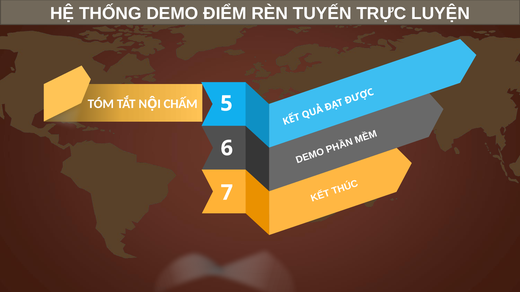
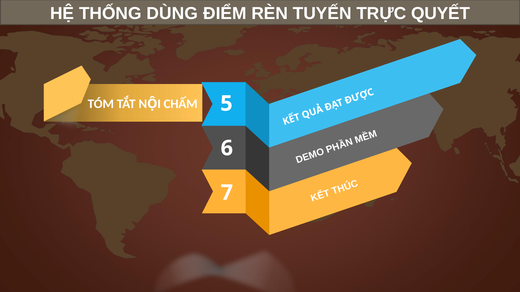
DEMO: DEMO -> DÙNG
LUYỆN: LUYỆN -> QUYẾT
